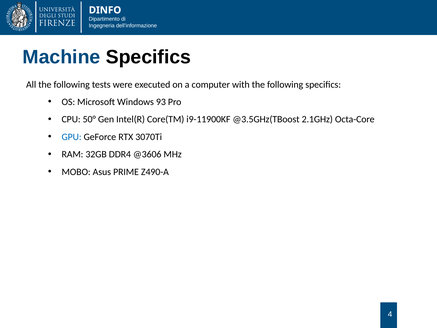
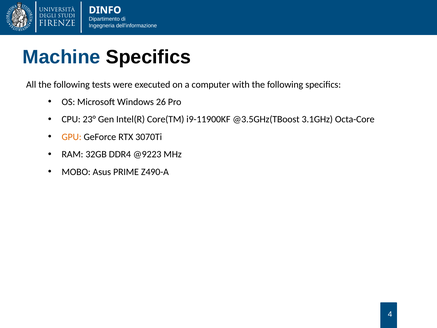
93: 93 -> 26
50°: 50° -> 23°
2.1GHz: 2.1GHz -> 3.1GHz
GPU colour: blue -> orange
@3606: @3606 -> @9223
